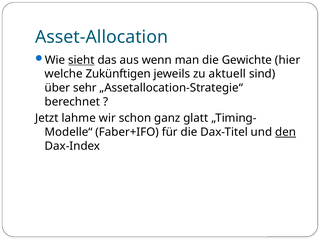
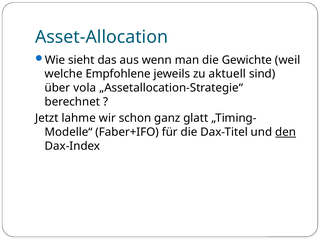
sieht underline: present -> none
hier: hier -> weil
Zukünftigen: Zukünftigen -> Empfohlene
sehr: sehr -> vola
